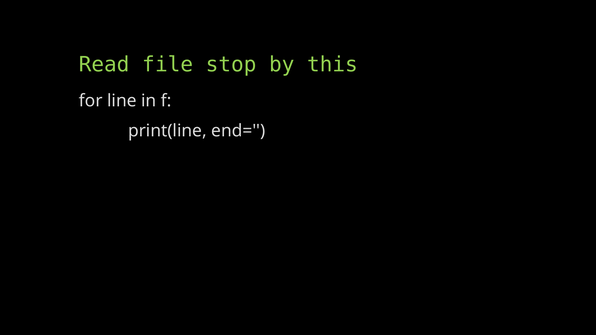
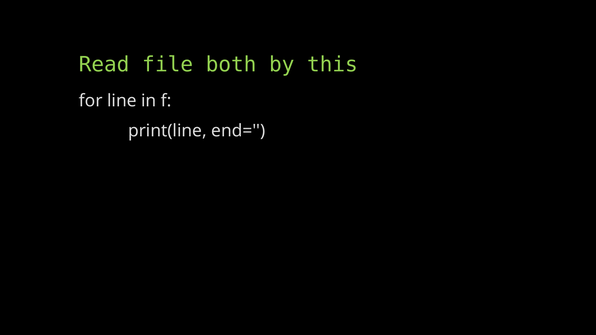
stop: stop -> both
